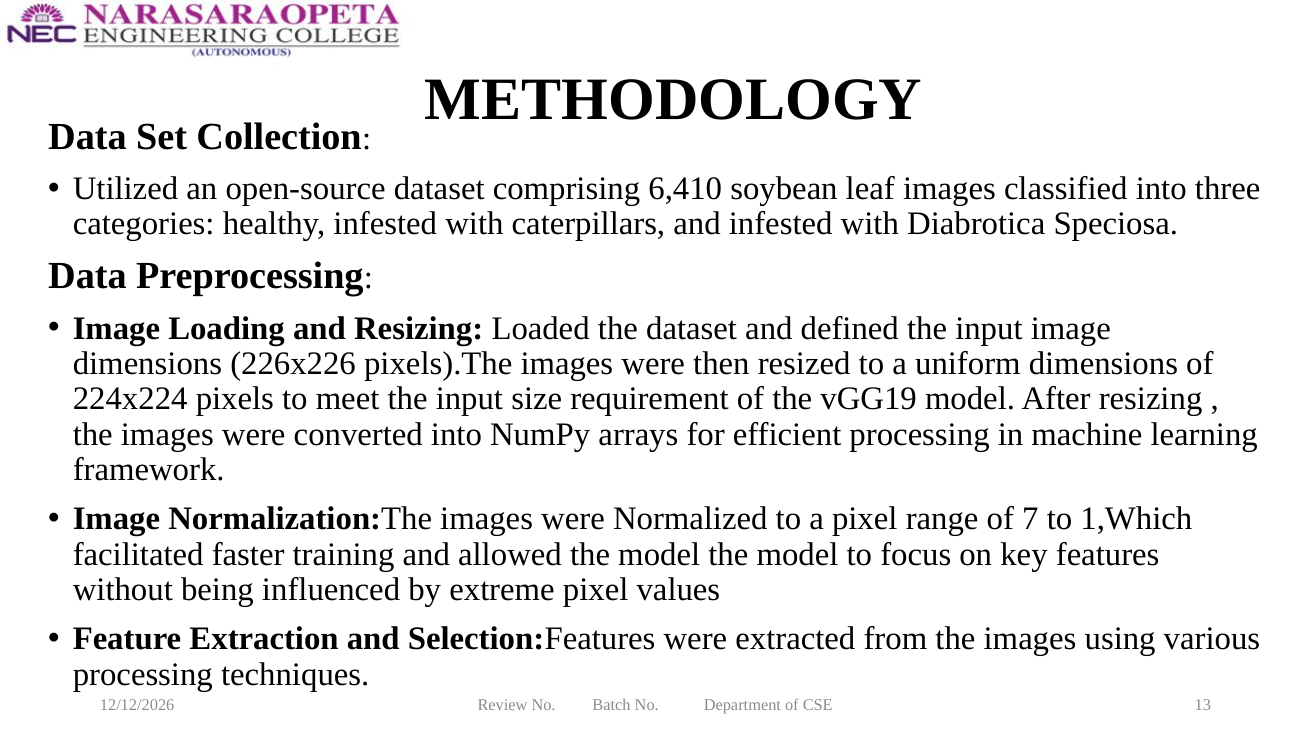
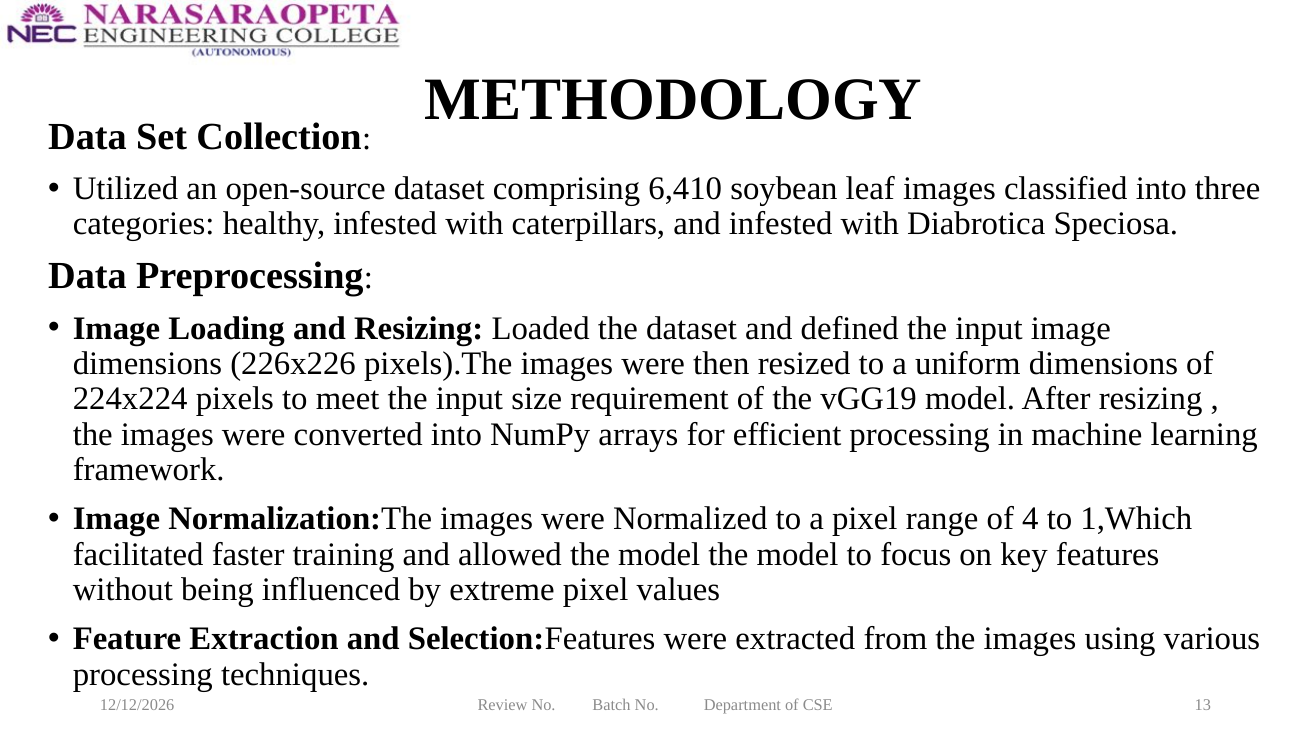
7: 7 -> 4
